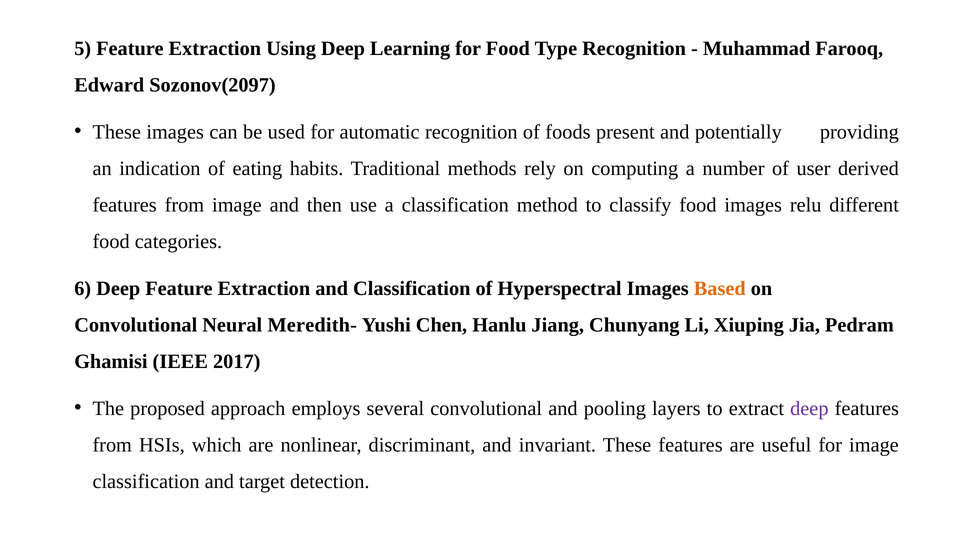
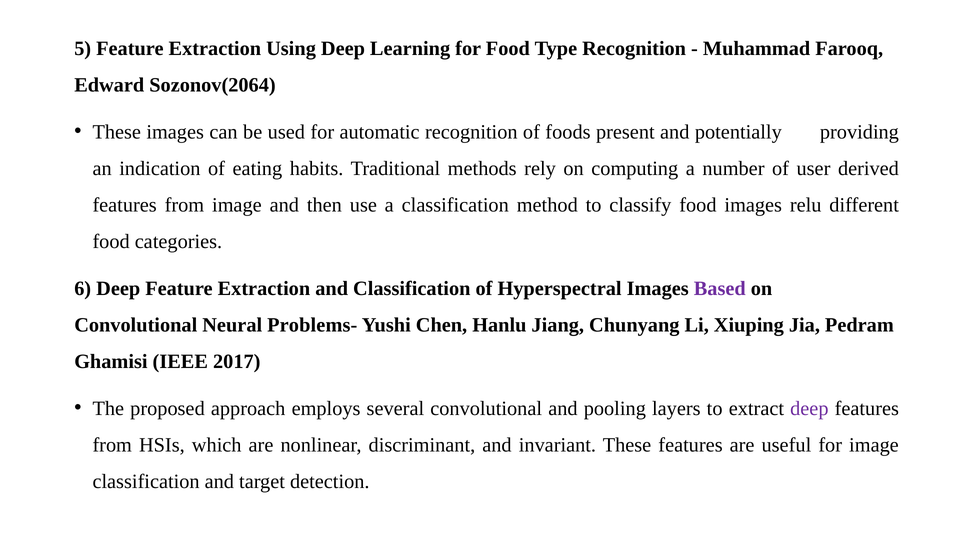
Sozonov(2097: Sozonov(2097 -> Sozonov(2064
Based colour: orange -> purple
Meredith-: Meredith- -> Problems-
